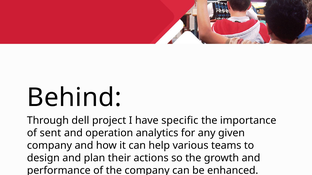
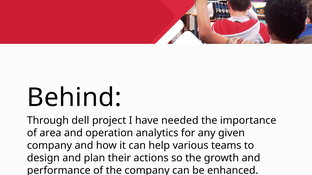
specific: specific -> needed
sent: sent -> area
